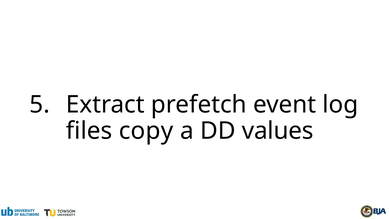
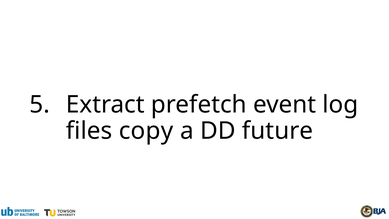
values: values -> future
